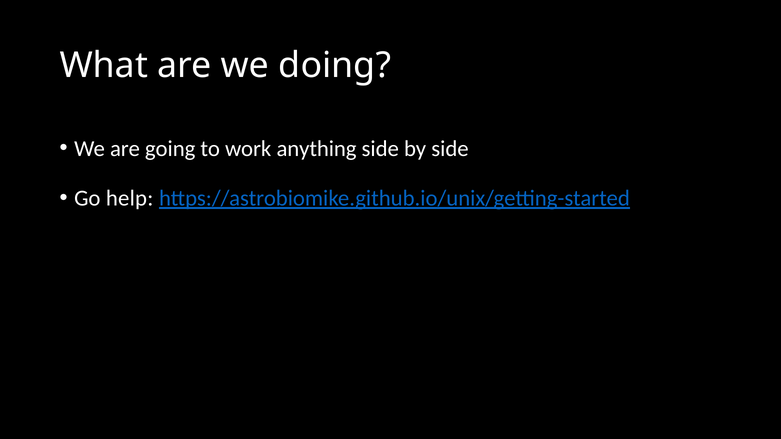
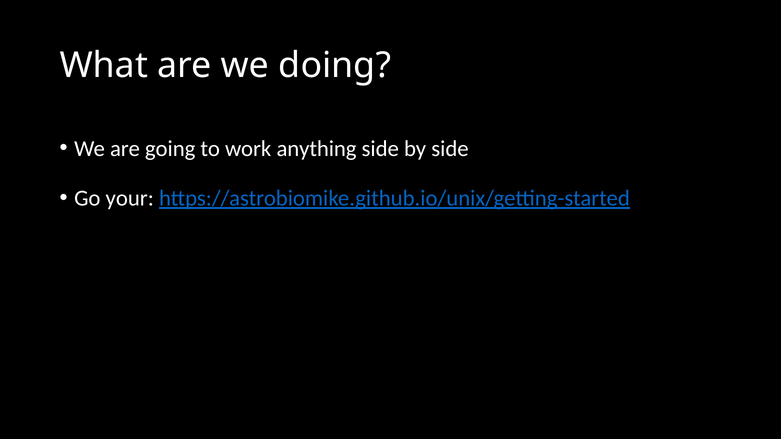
help: help -> your
